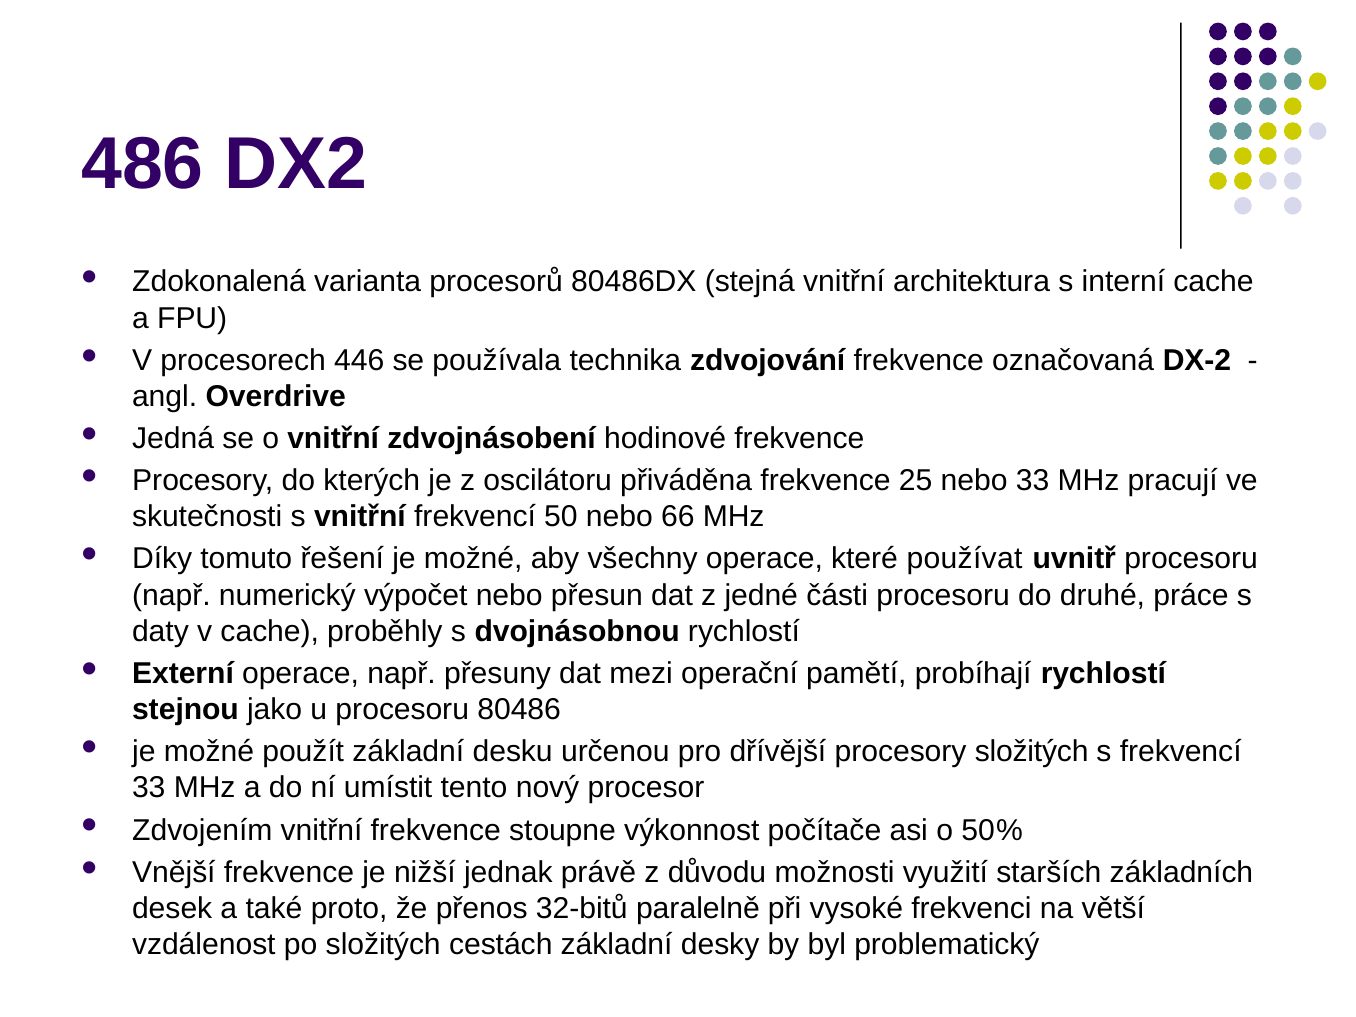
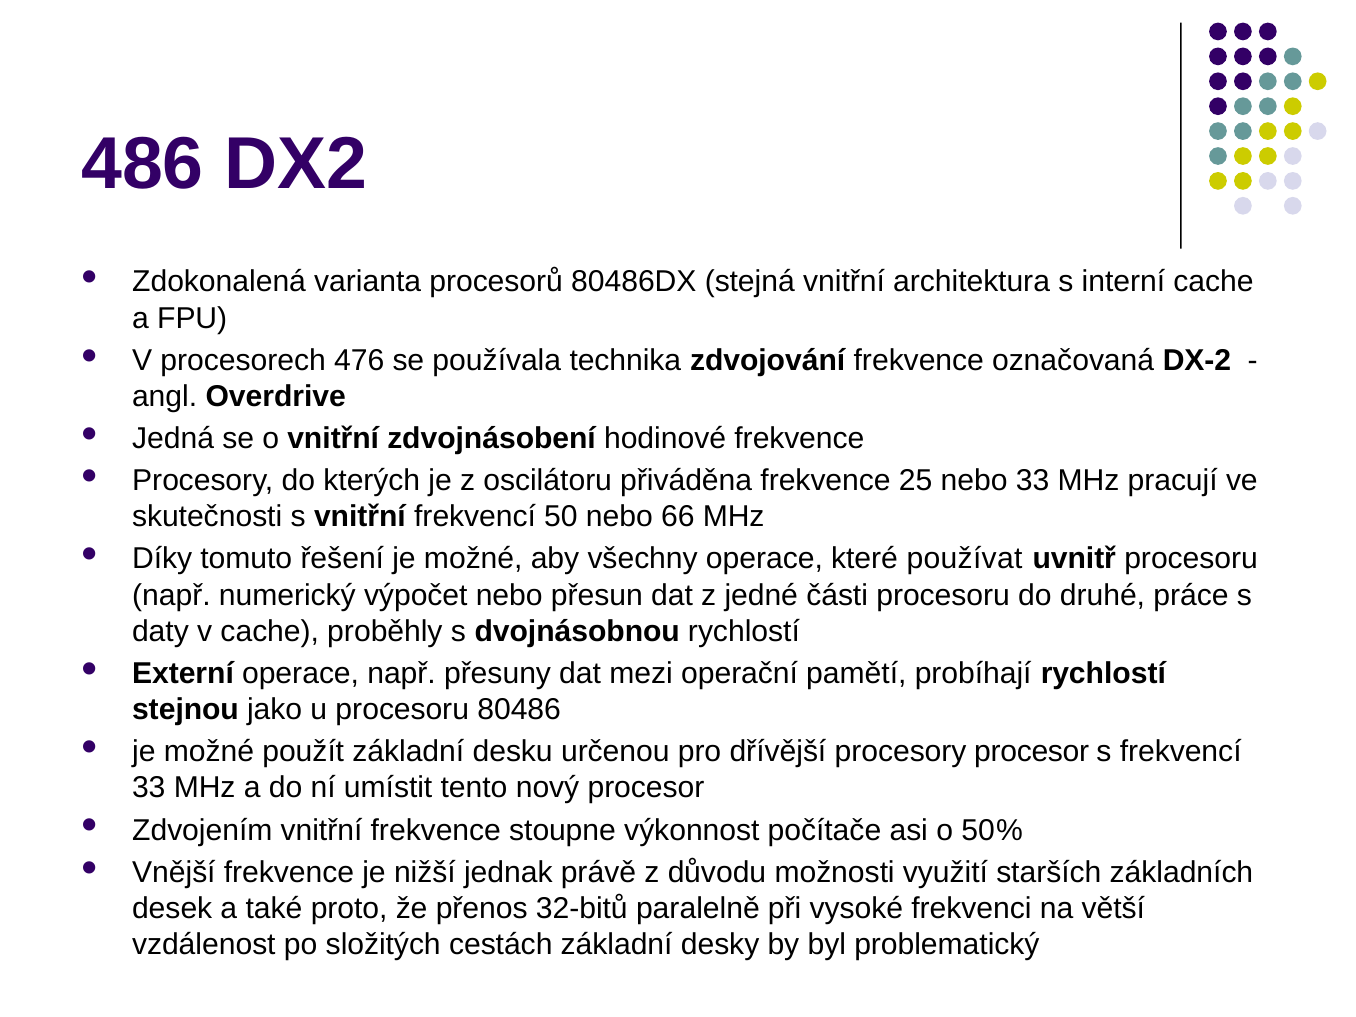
446: 446 -> 476
procesory složitých: složitých -> procesor
